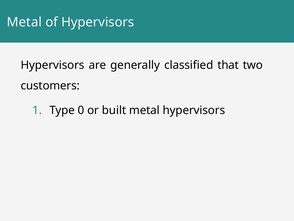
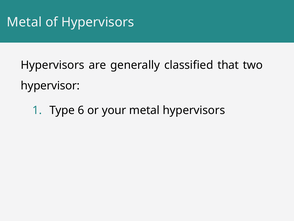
customers: customers -> hypervisor
0: 0 -> 6
built: built -> your
